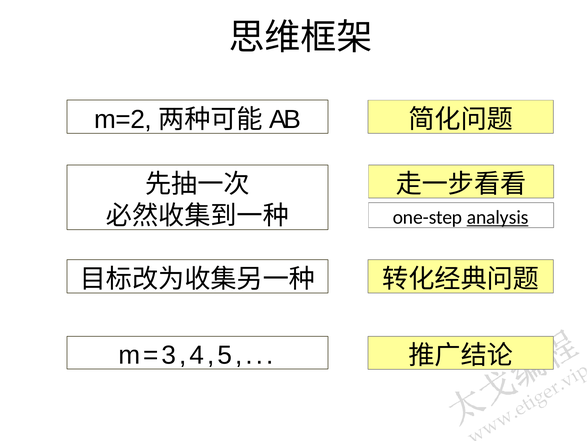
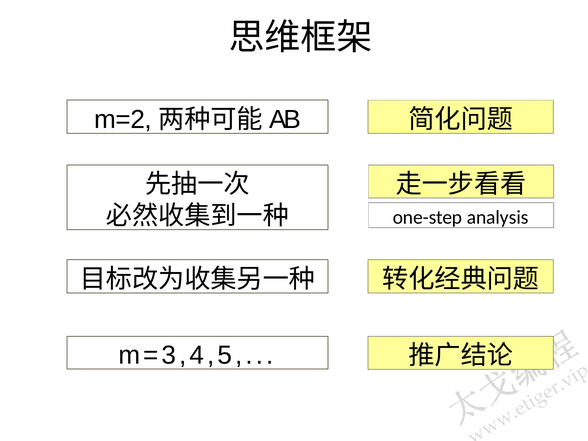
analysis underline: present -> none
